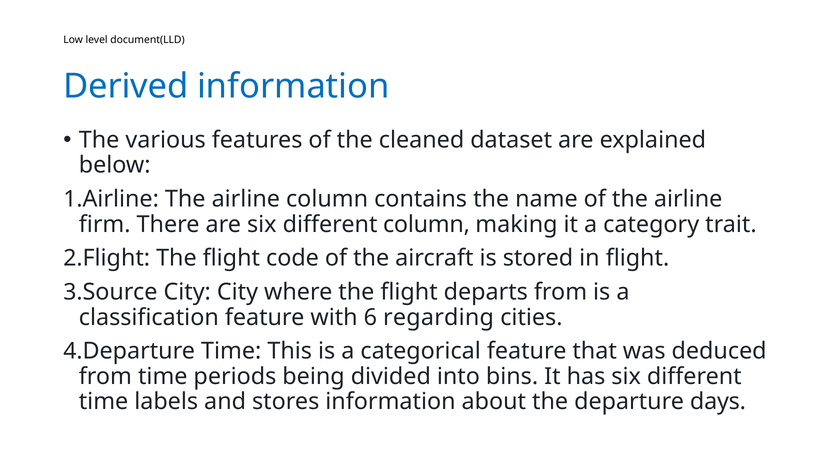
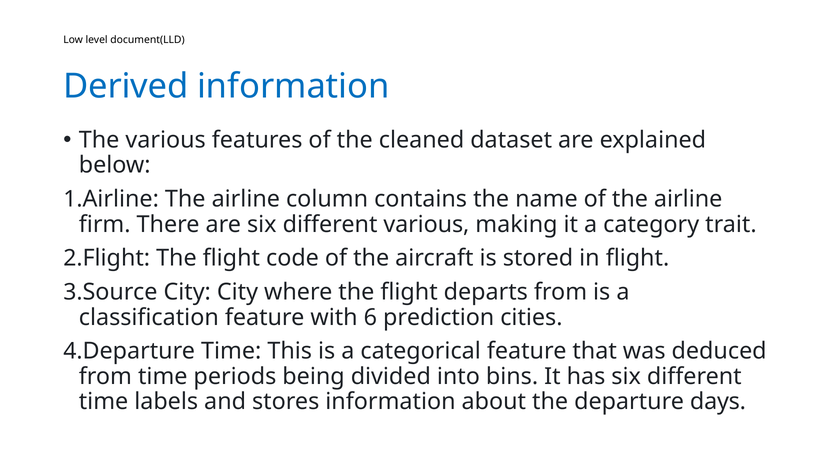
different column: column -> various
regarding: regarding -> prediction
